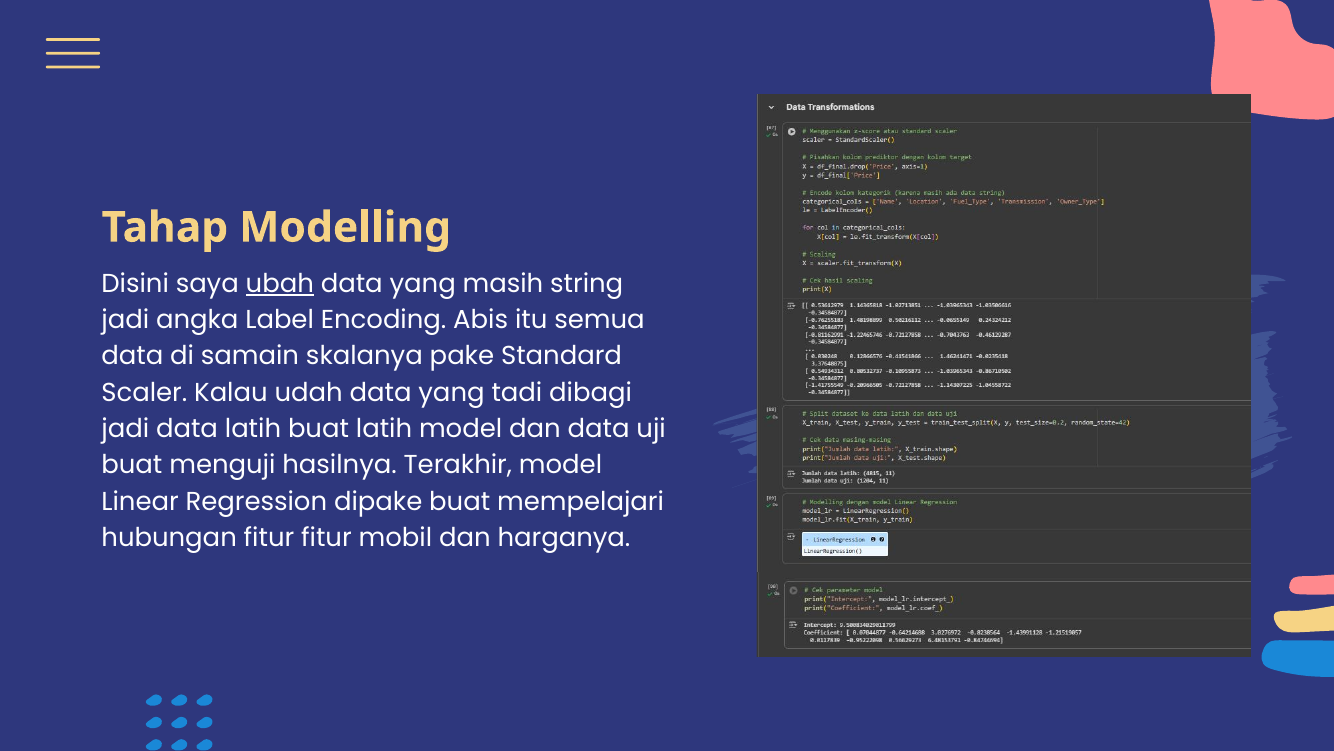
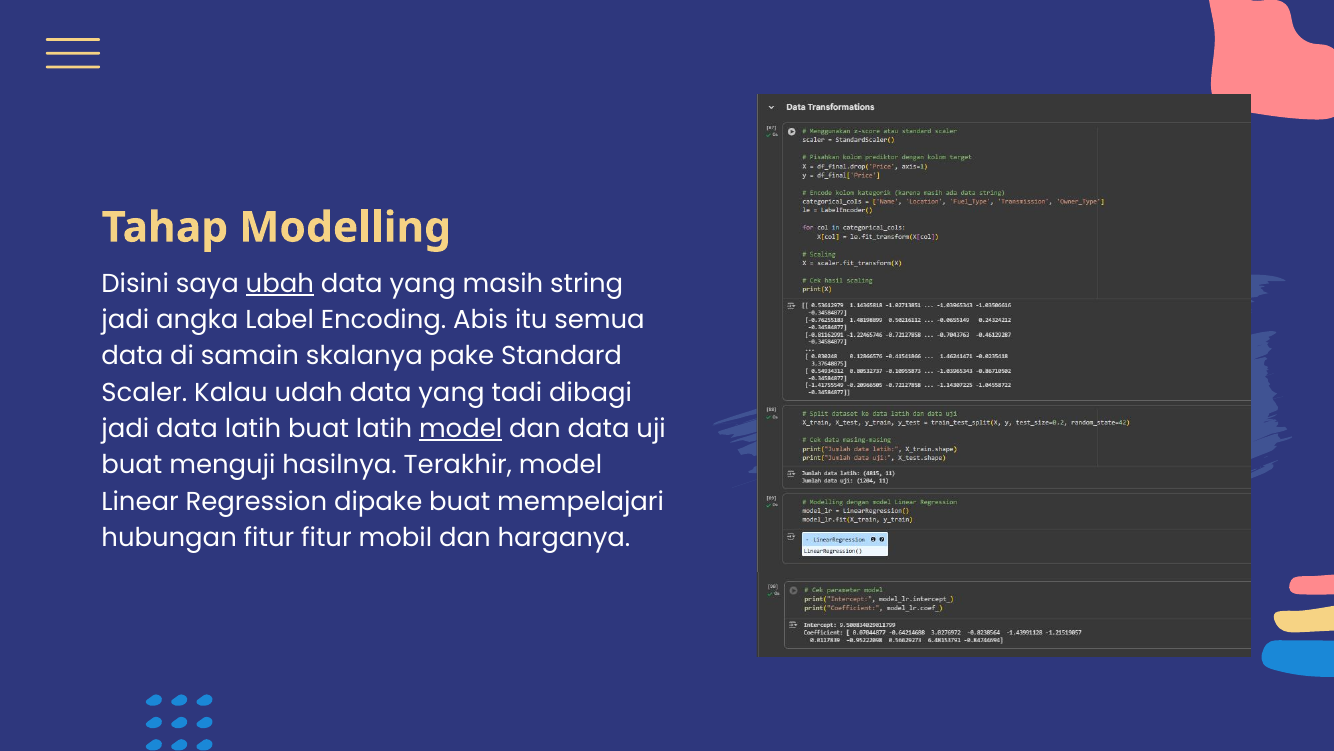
model at (461, 429) underline: none -> present
